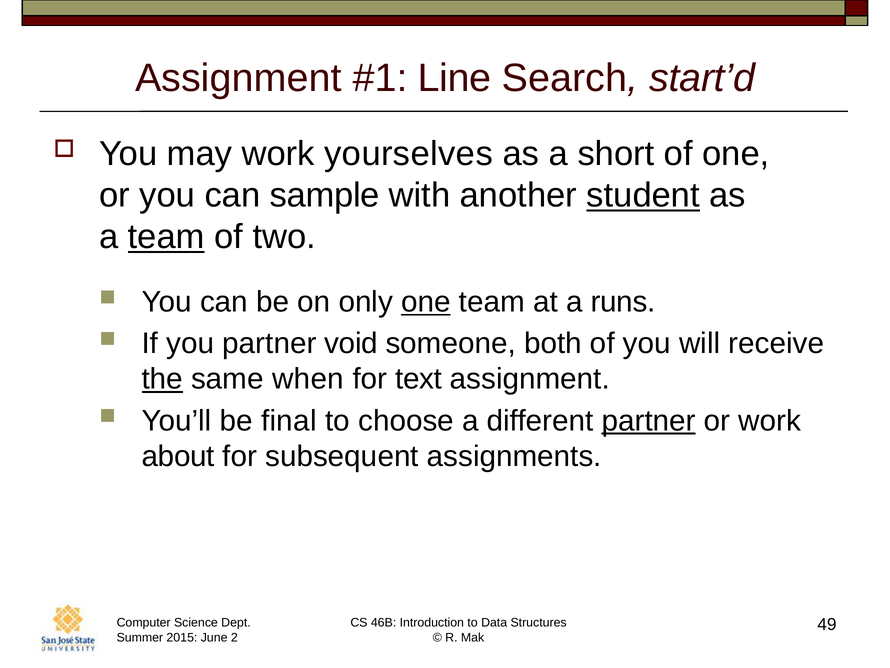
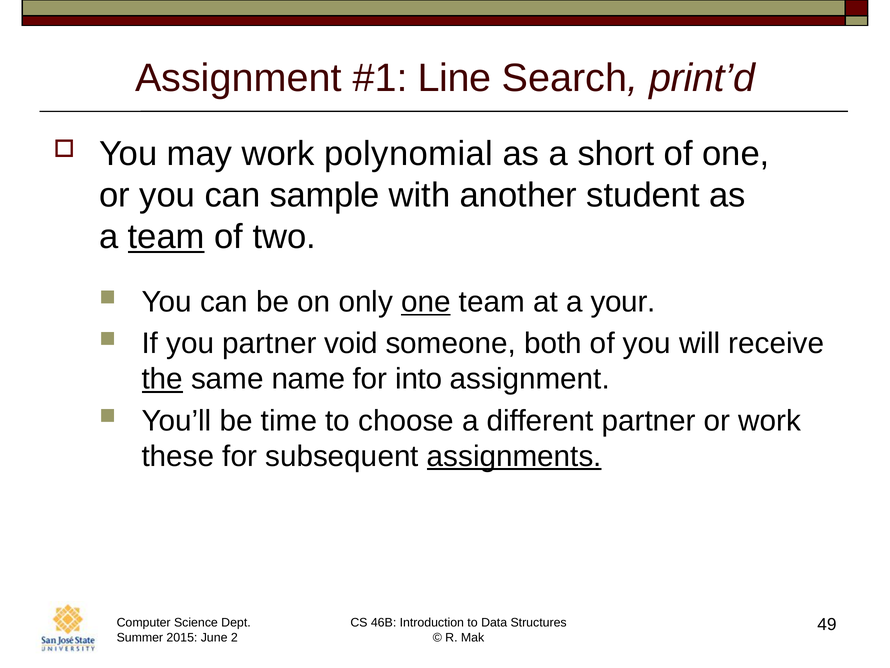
start’d: start’d -> print’d
yourselves: yourselves -> polynomial
student underline: present -> none
runs: runs -> your
when: when -> name
text: text -> into
final: final -> time
partner at (649, 420) underline: present -> none
about: about -> these
assignments underline: none -> present
